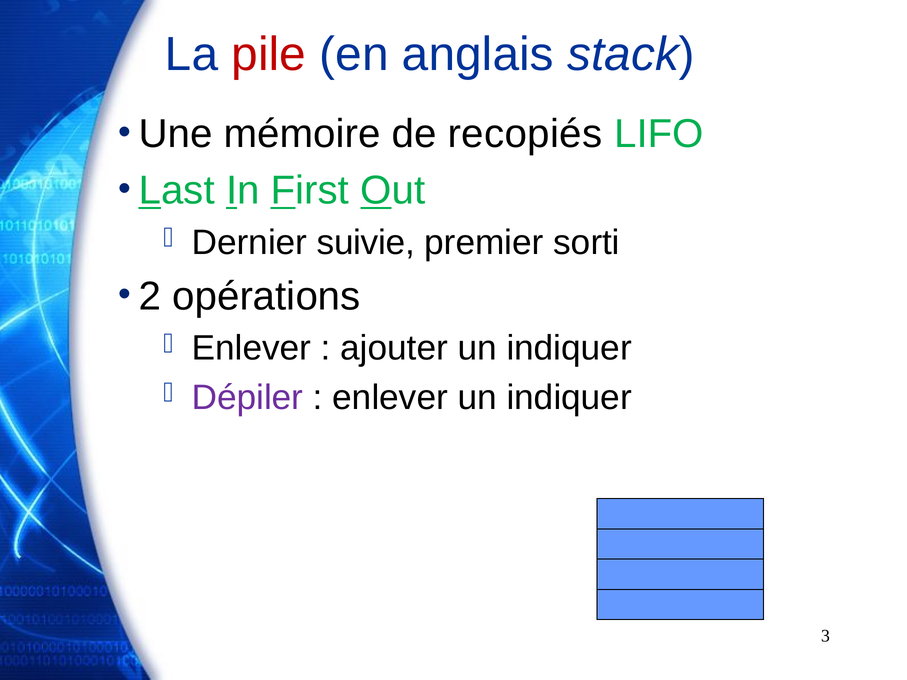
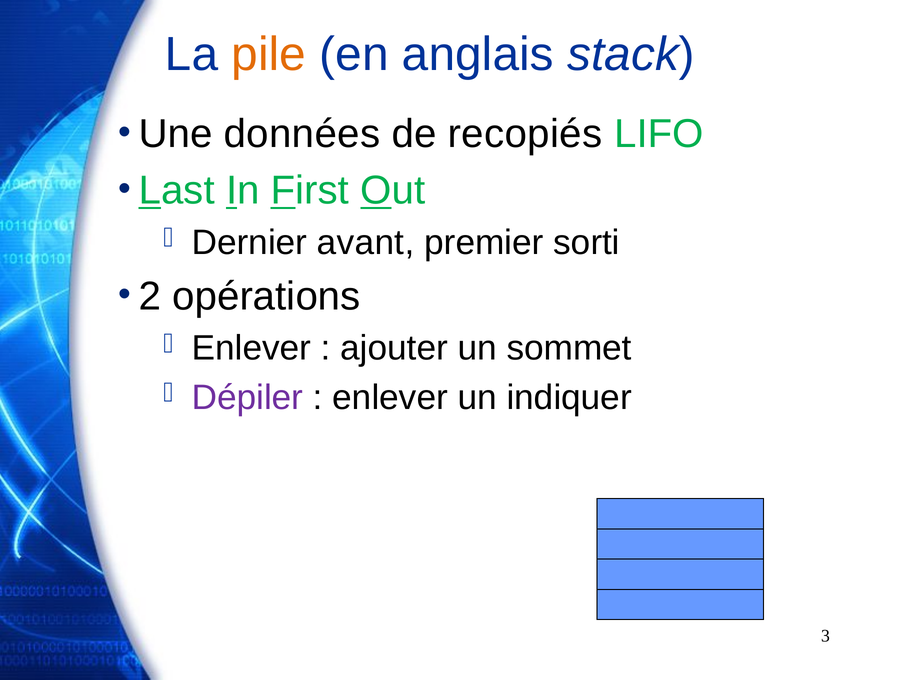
pile colour: red -> orange
mémoire: mémoire -> données
suivie: suivie -> avant
ajouter un indiquer: indiquer -> sommet
